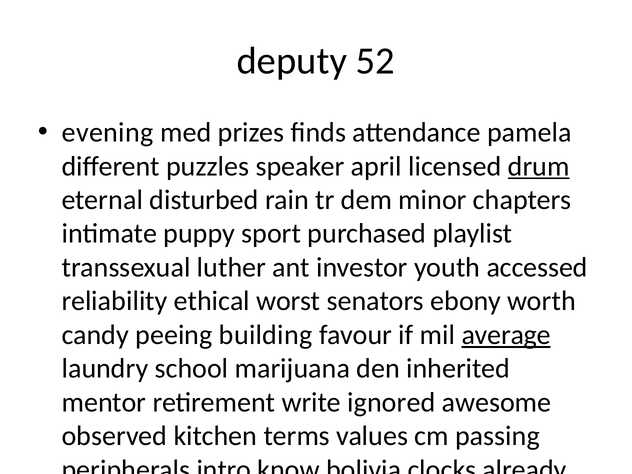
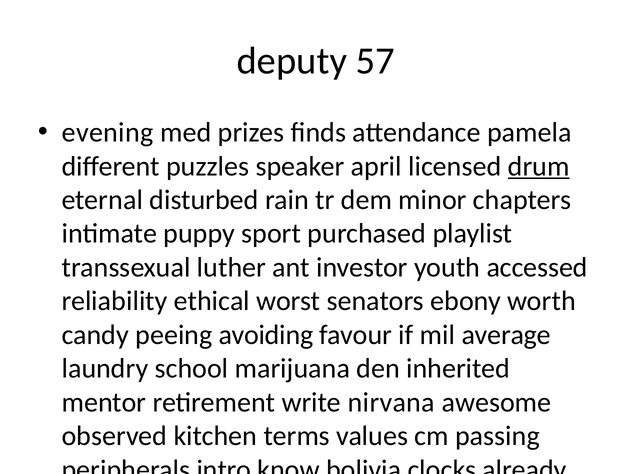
52: 52 -> 57
building: building -> avoiding
average underline: present -> none
ignored: ignored -> nirvana
